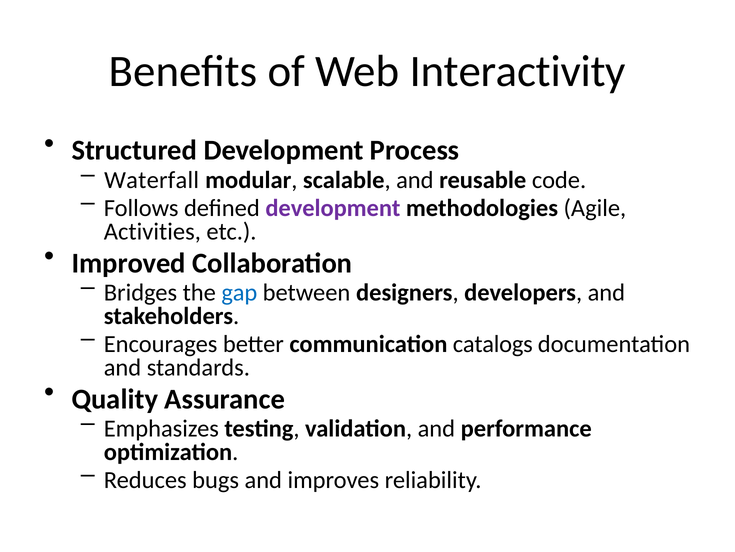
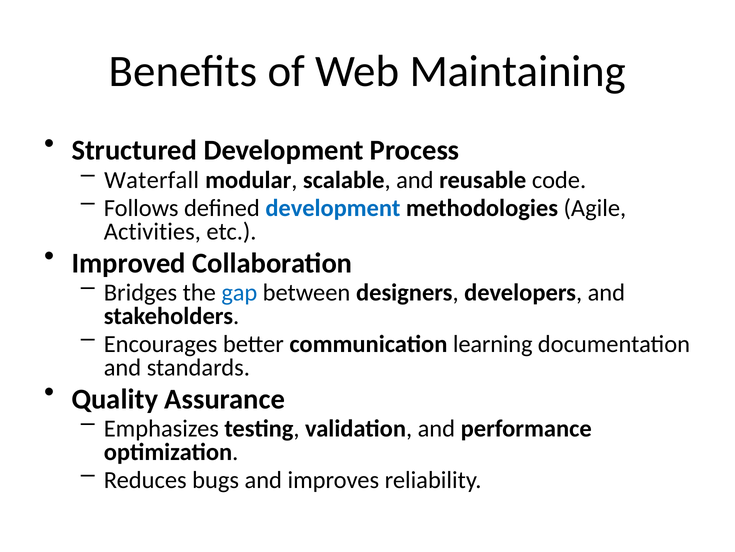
Interactivity: Interactivity -> Maintaining
development at (333, 208) colour: purple -> blue
catalogs: catalogs -> learning
